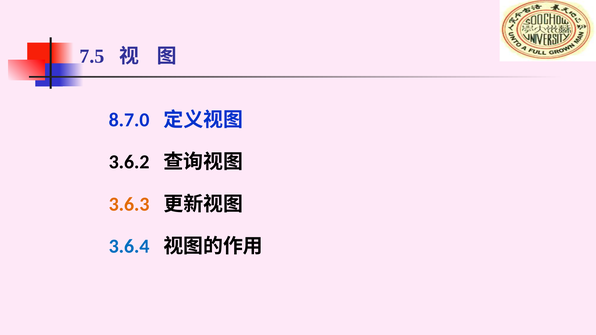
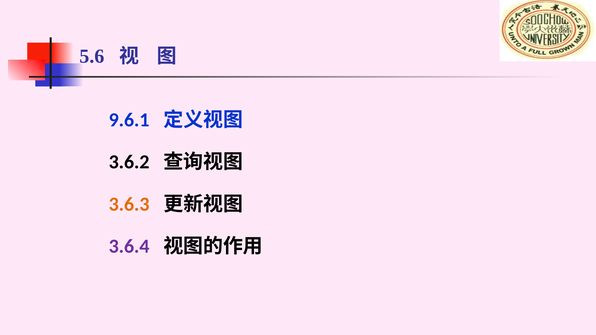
7.5: 7.5 -> 5.6
8.7.0: 8.7.0 -> 9.6.1
3.6.4 colour: blue -> purple
